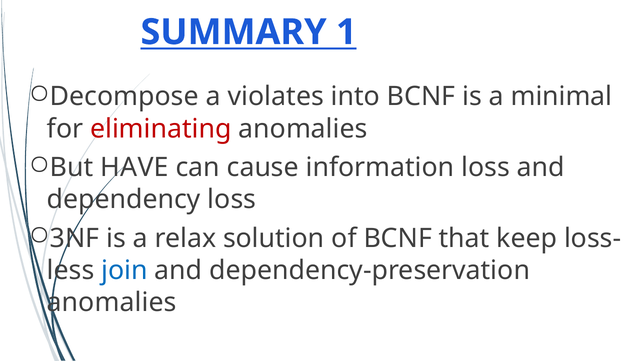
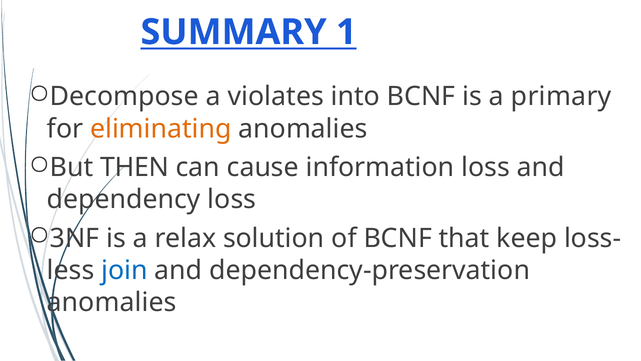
minimal: minimal -> primary
eliminating colour: red -> orange
HAVE: HAVE -> THEN
